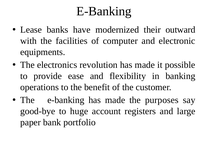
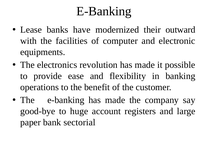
purposes: purposes -> company
portfolio: portfolio -> sectorial
